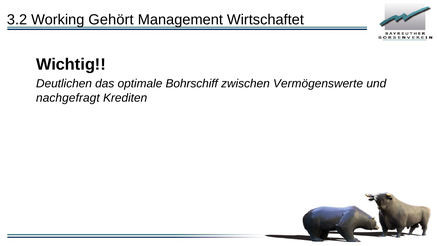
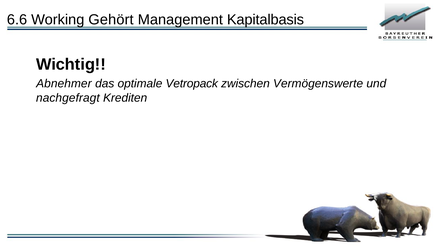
3.2: 3.2 -> 6.6
Wirtschaftet: Wirtschaftet -> Kapitalbasis
Deutlichen: Deutlichen -> Abnehmer
Bohrschiff: Bohrschiff -> Vetropack
